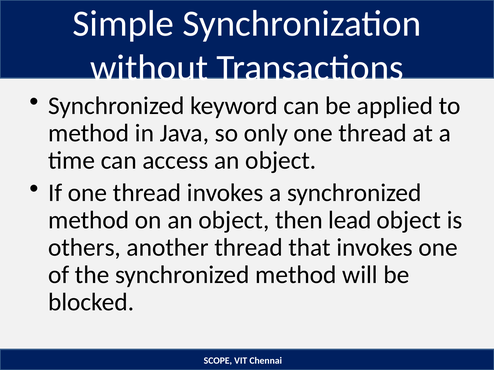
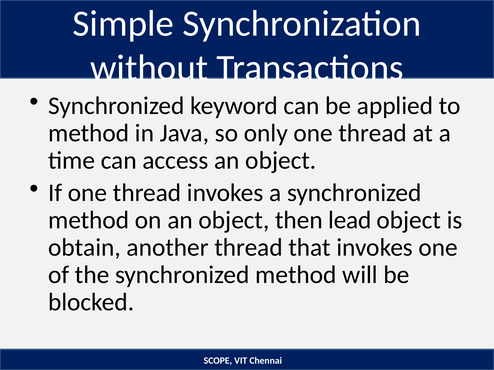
others: others -> obtain
